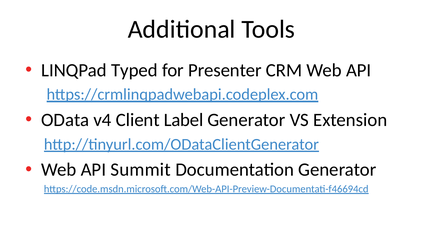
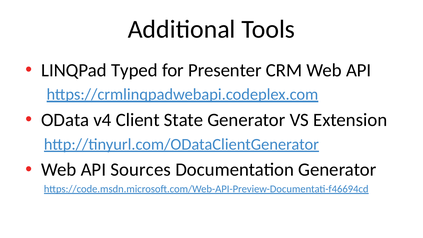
Label: Label -> State
Summit: Summit -> Sources
